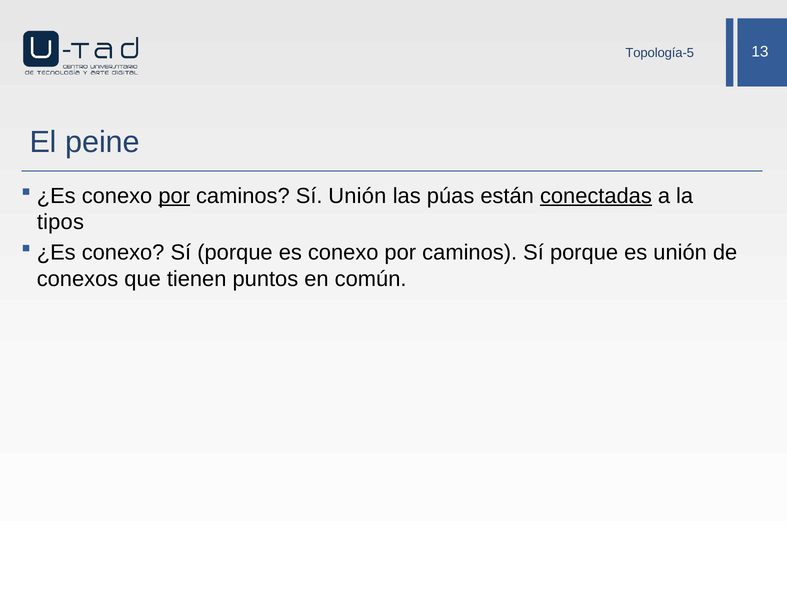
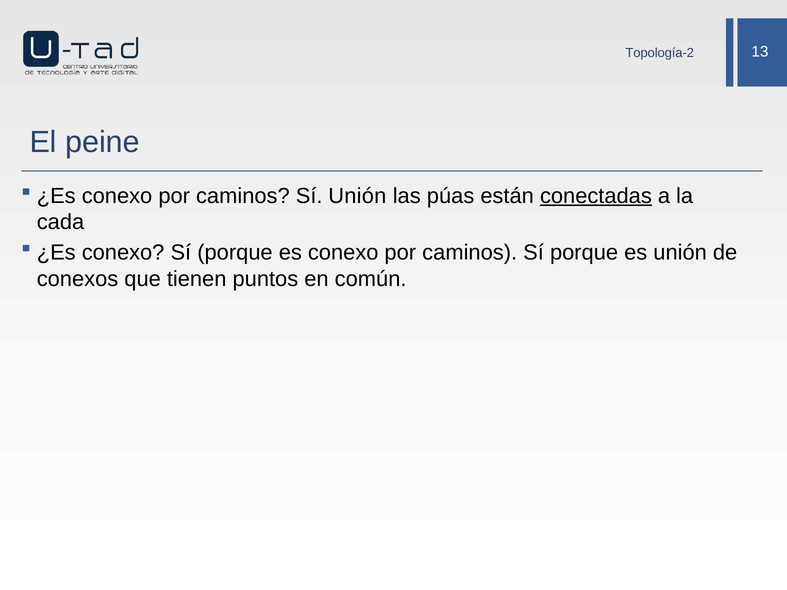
Topología-5: Topología-5 -> Topología-2
por at (174, 196) underline: present -> none
tipos: tipos -> cada
